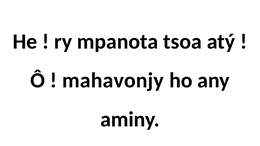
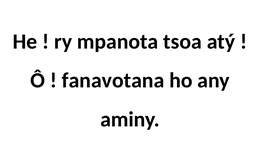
mahavonjy: mahavonjy -> fanavotana
